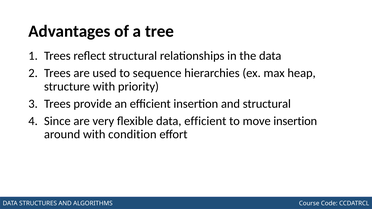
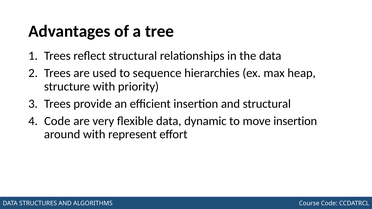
Since at (57, 121): Since -> Code
data efficient: efficient -> dynamic
condition: condition -> represent
